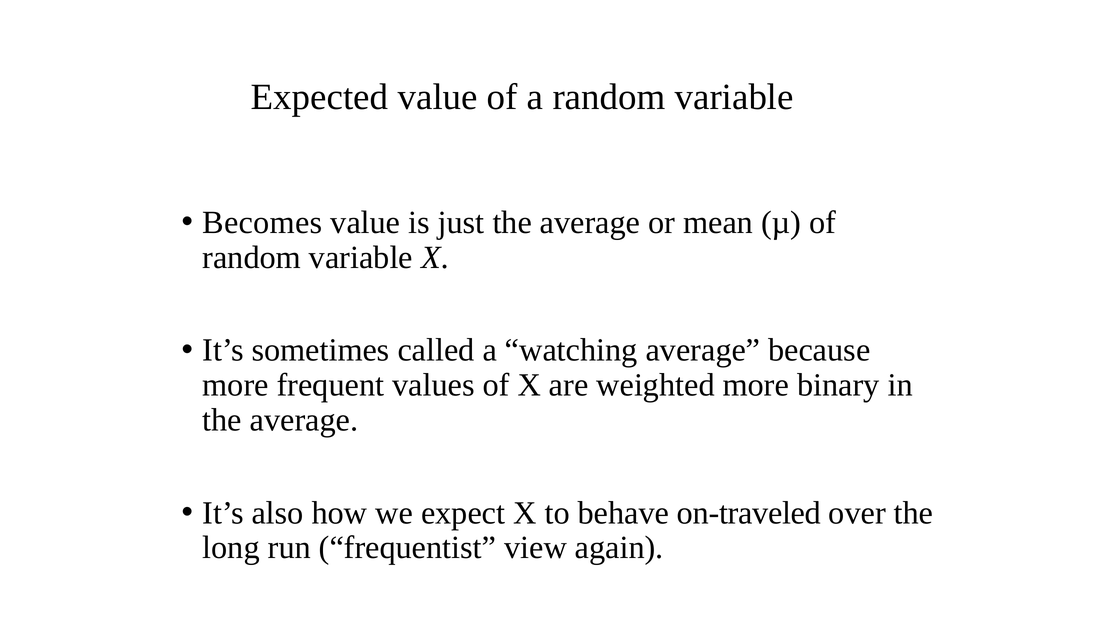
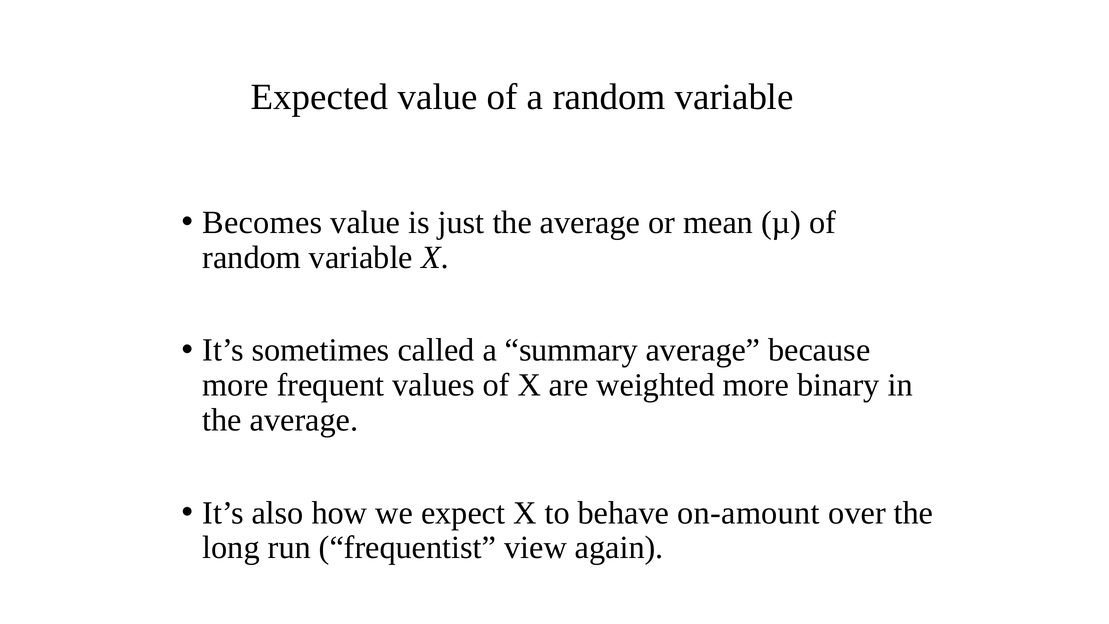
watching: watching -> summary
on-traveled: on-traveled -> on-amount
